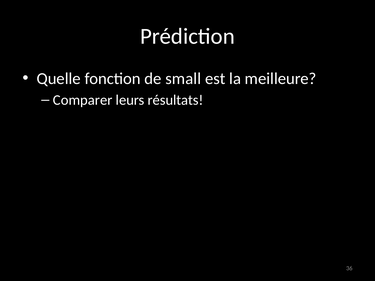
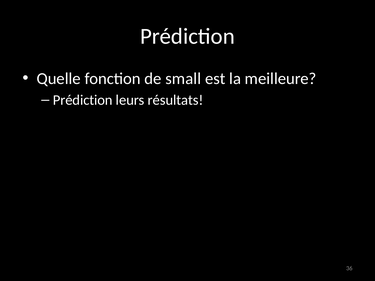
Comparer at (83, 100): Comparer -> Prédiction
